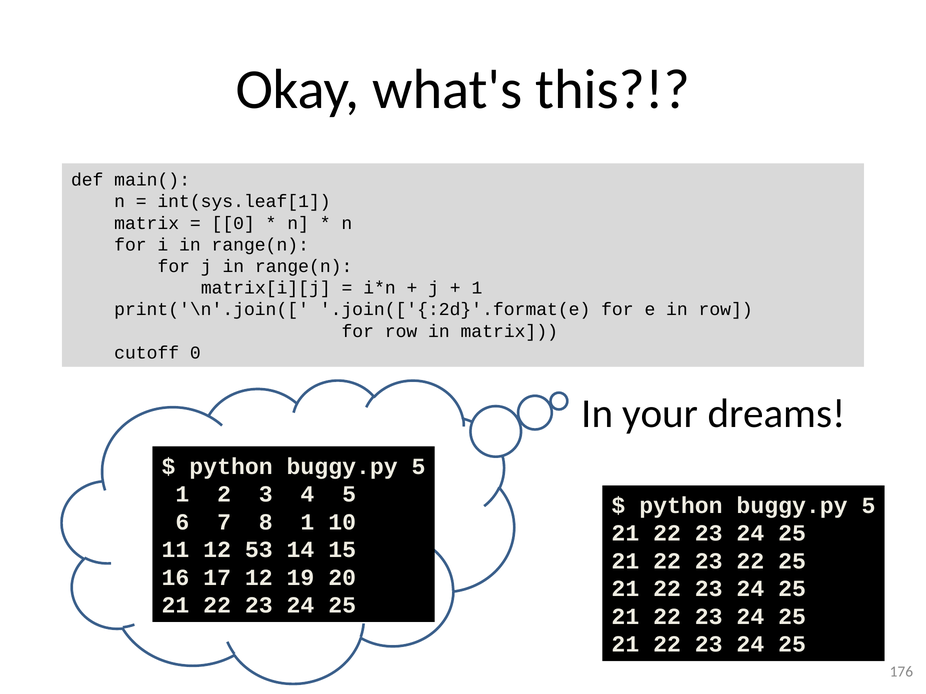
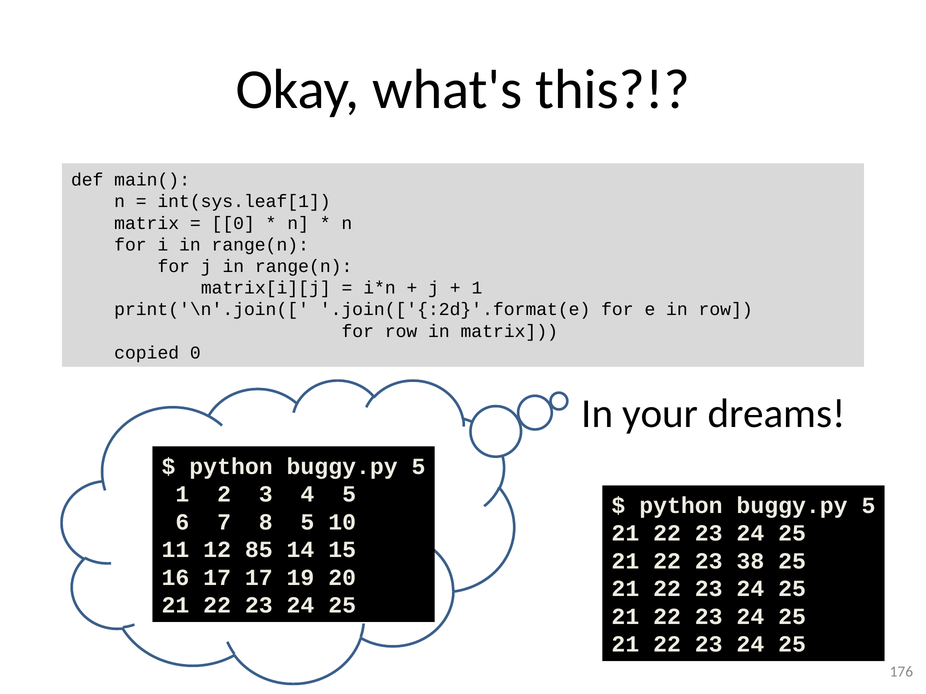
cutoff: cutoff -> copied
8 1: 1 -> 5
53: 53 -> 85
23 22: 22 -> 38
17 12: 12 -> 17
